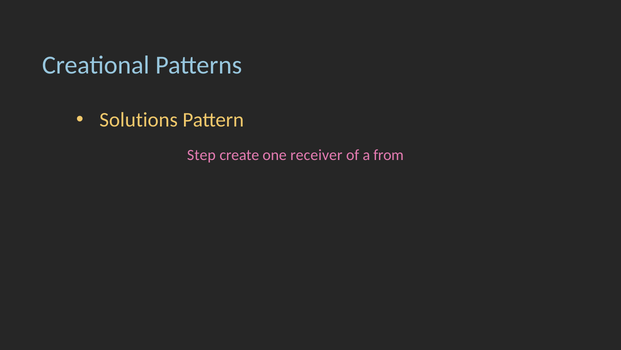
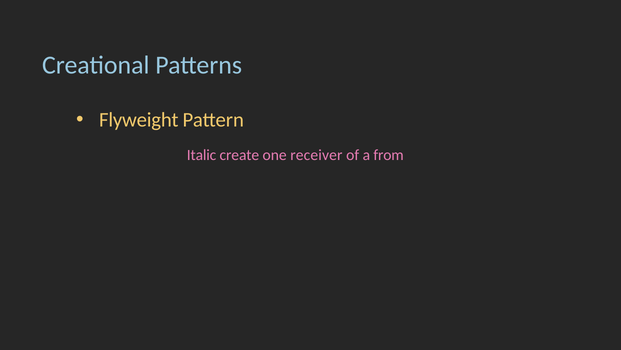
Solutions: Solutions -> Flyweight
Step: Step -> Italic
